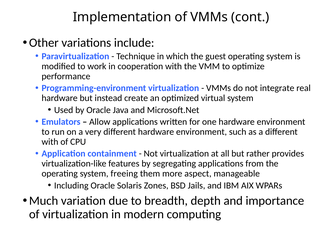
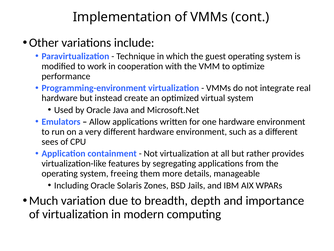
with at (50, 142): with -> sees
aspect: aspect -> details
